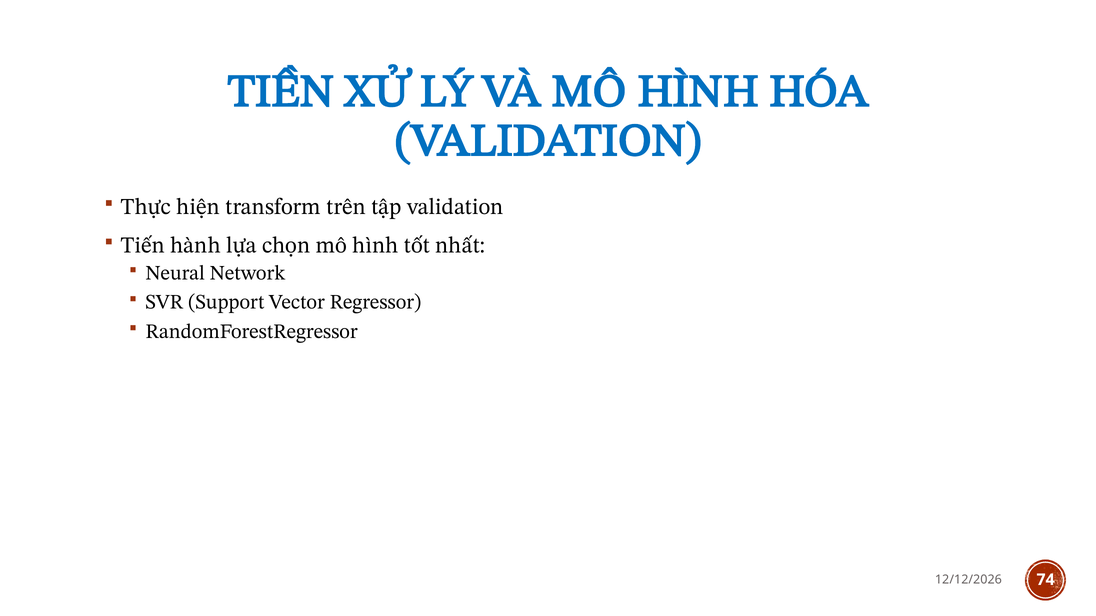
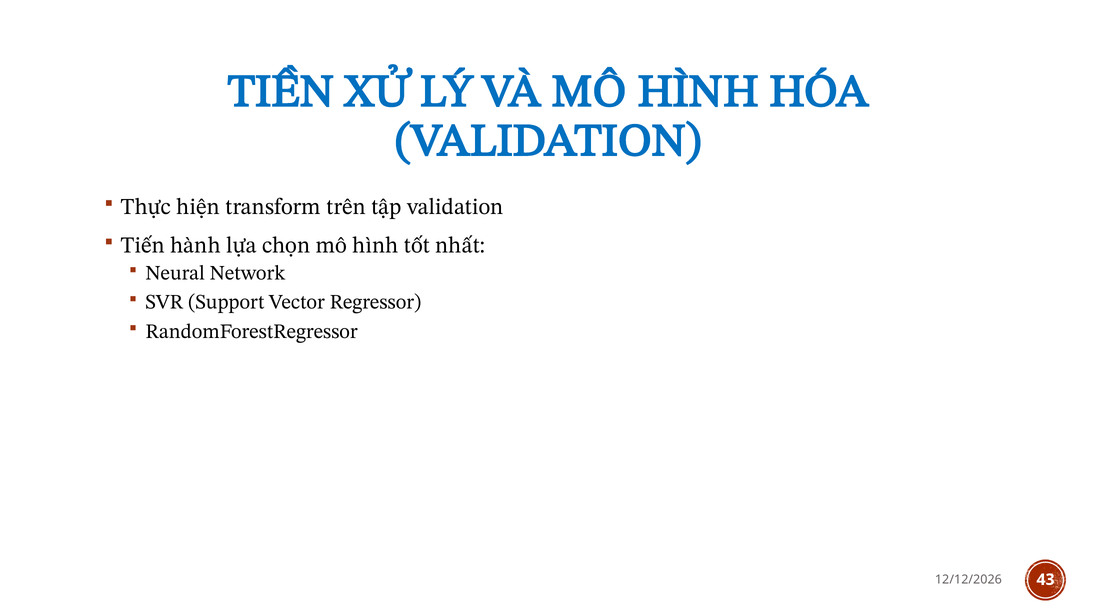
74: 74 -> 43
